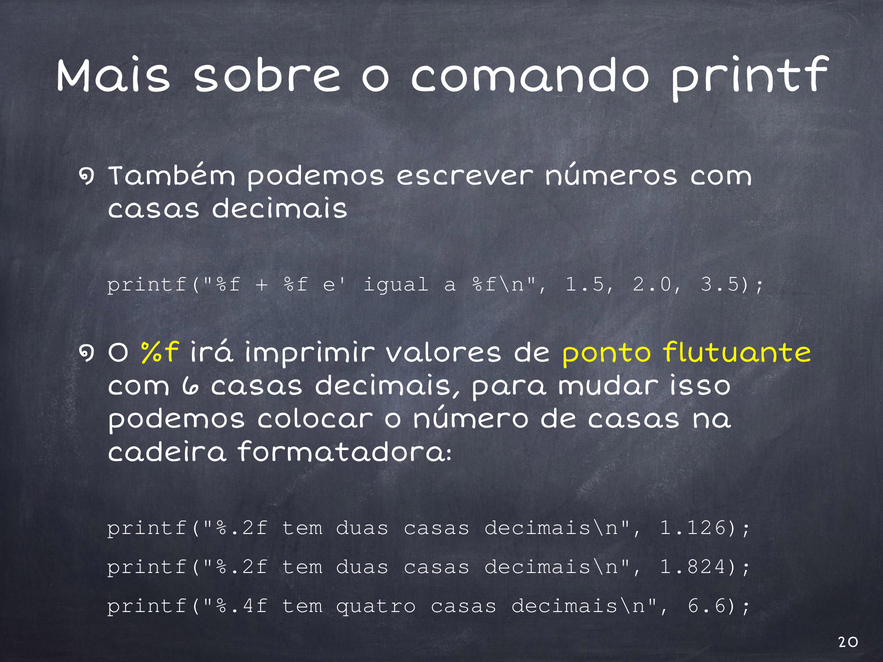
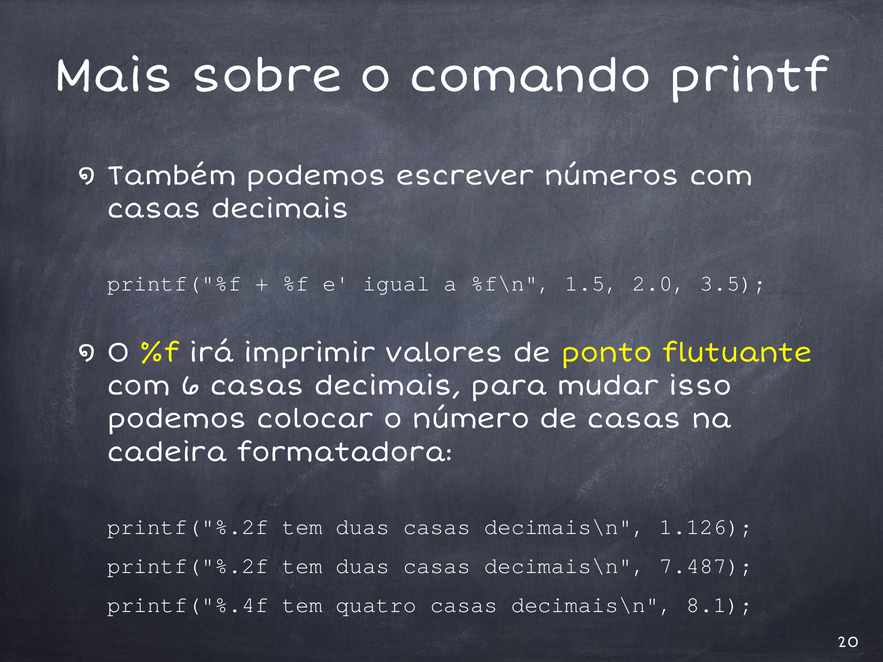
1.824: 1.824 -> 7.487
6.6: 6.6 -> 8.1
